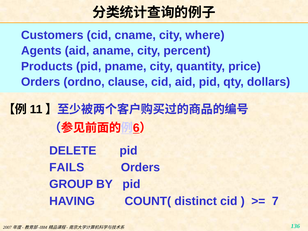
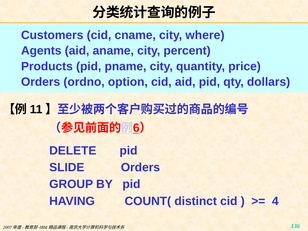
clause: clause -> option
FAILS: FAILS -> SLIDE
7: 7 -> 4
